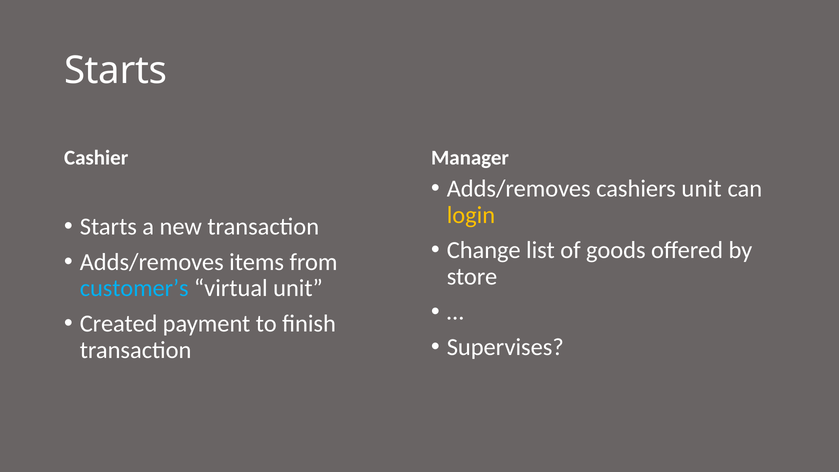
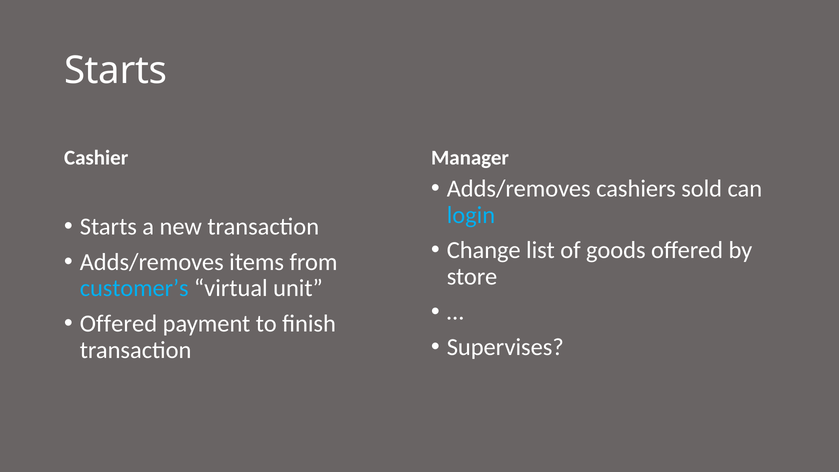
cashiers unit: unit -> sold
login colour: yellow -> light blue
Created at (119, 324): Created -> Offered
